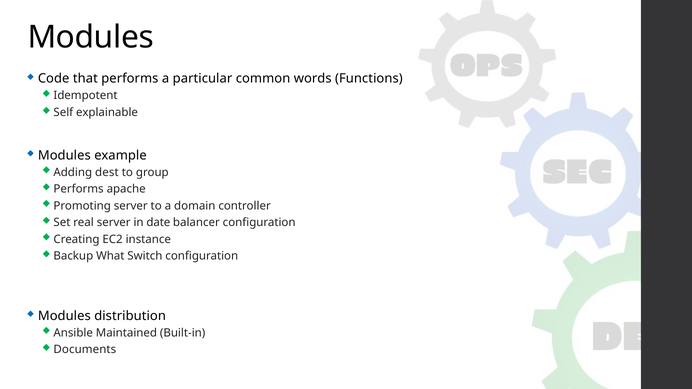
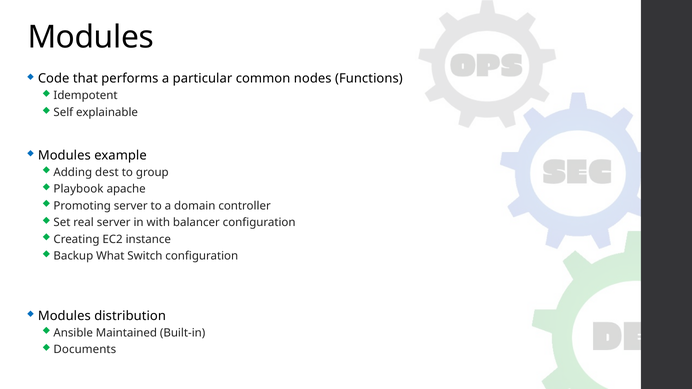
words: words -> nodes
Performs at (79, 189): Performs -> Playbook
date: date -> with
